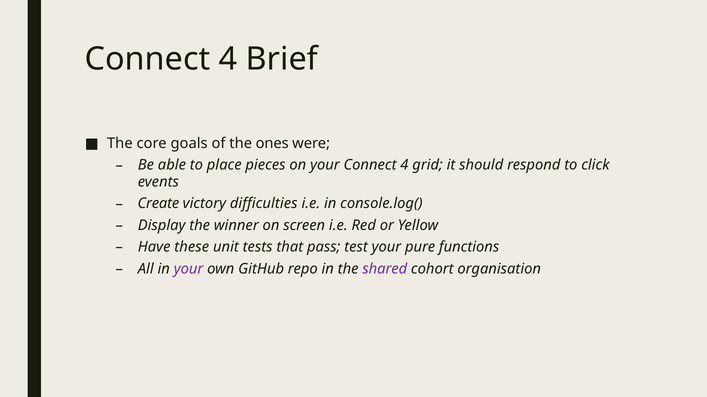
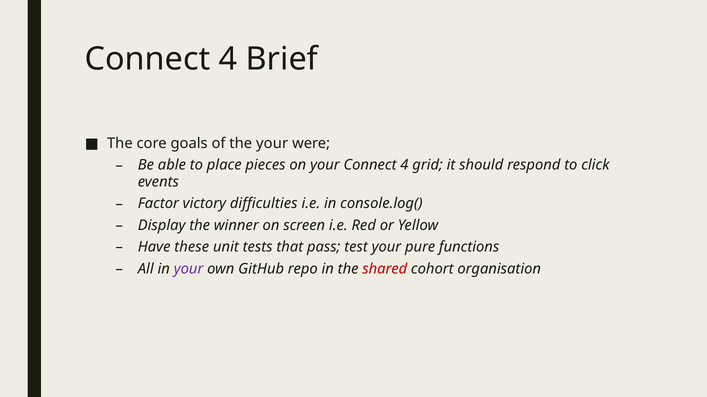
the ones: ones -> your
Create: Create -> Factor
shared colour: purple -> red
